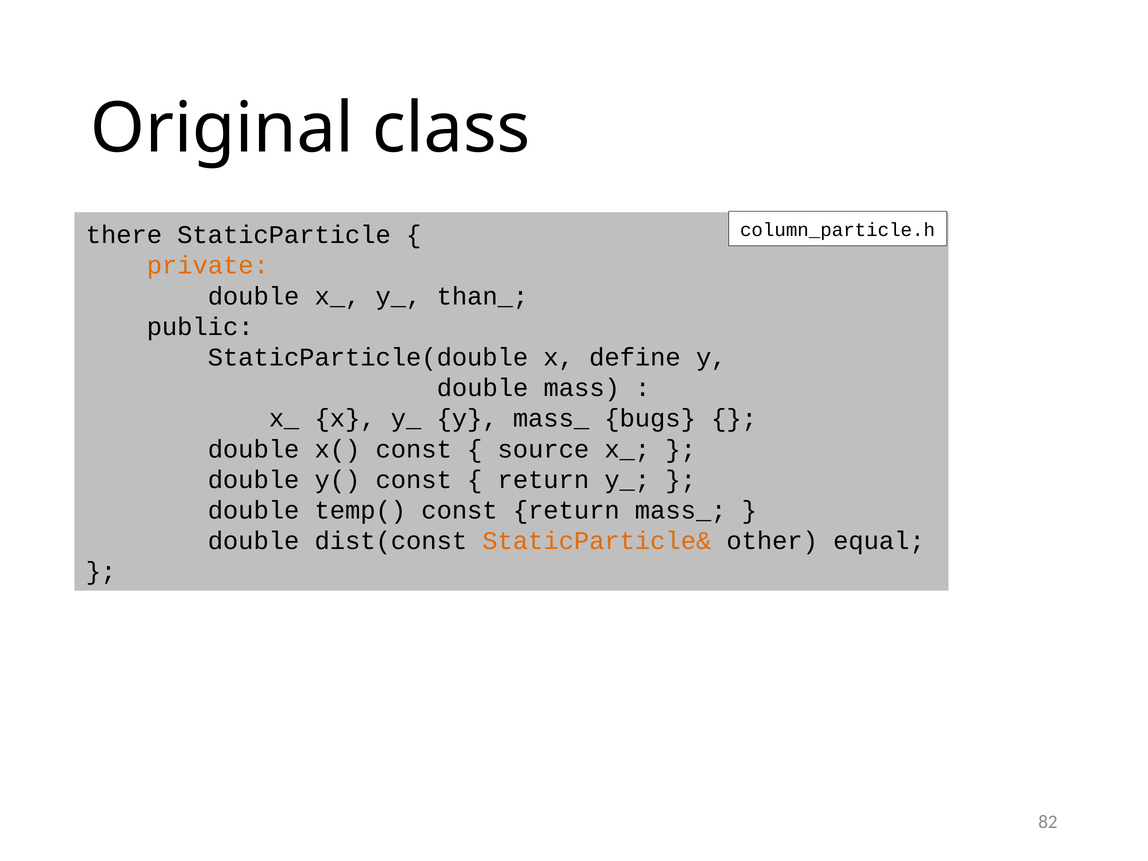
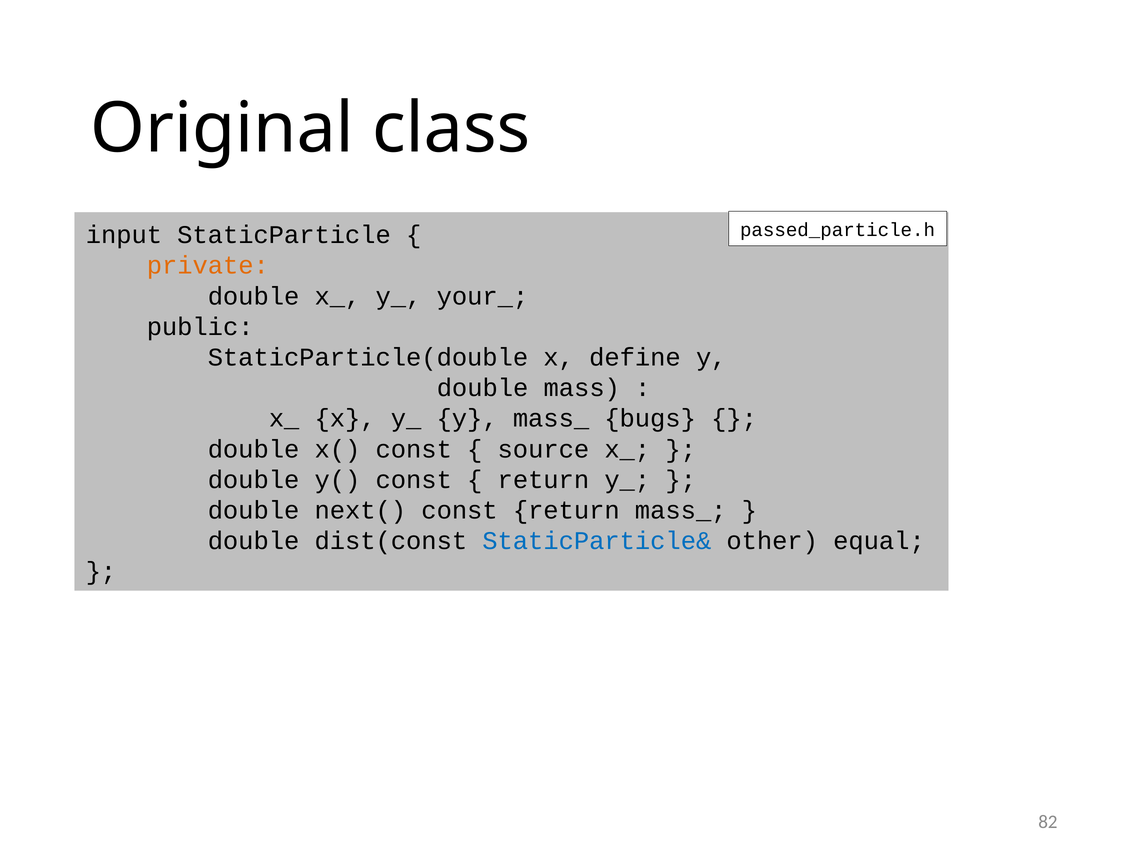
column_particle.h: column_particle.h -> passed_particle.h
there: there -> input
than_: than_ -> your_
temp(: temp( -> next(
StaticParticle& colour: orange -> blue
